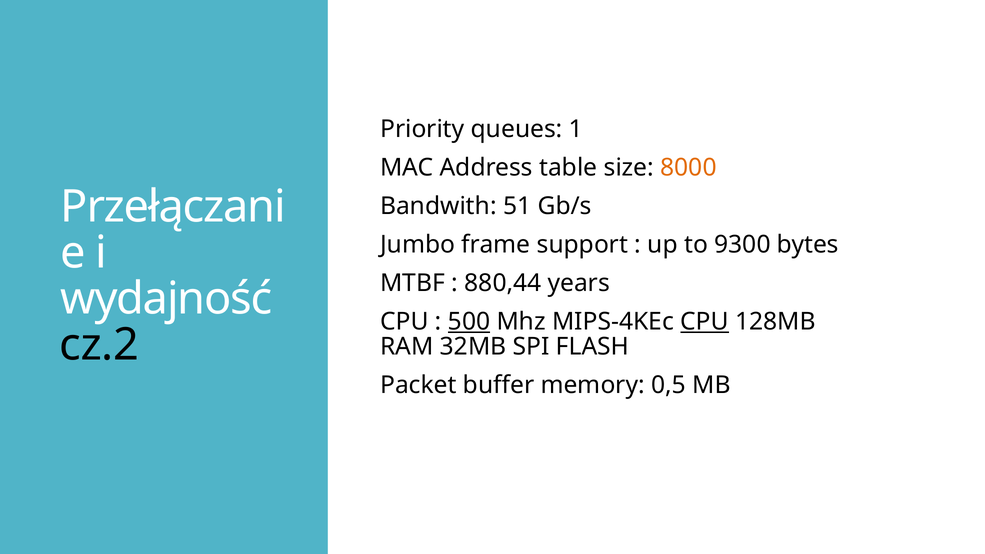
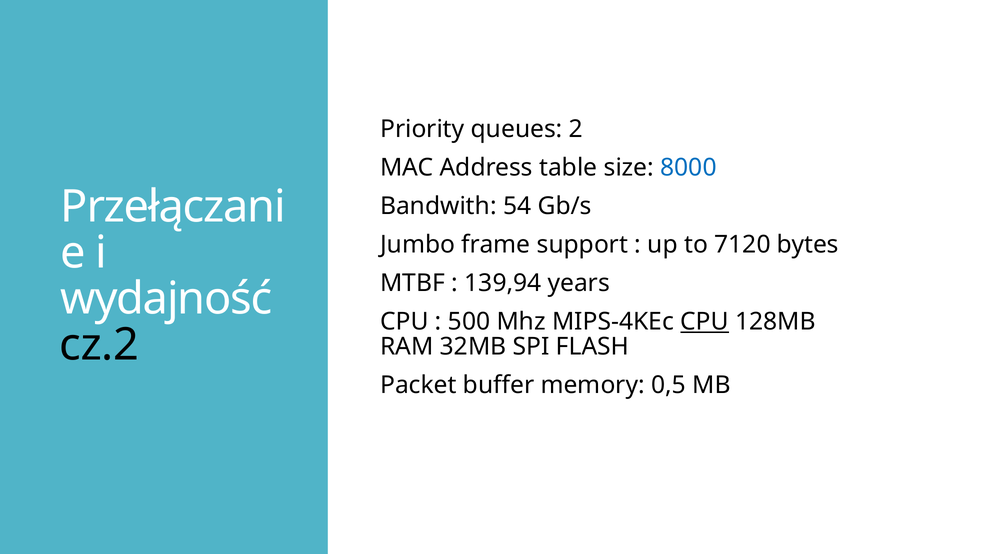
1: 1 -> 2
8000 colour: orange -> blue
51: 51 -> 54
9300: 9300 -> 7120
880,44: 880,44 -> 139,94
500 underline: present -> none
